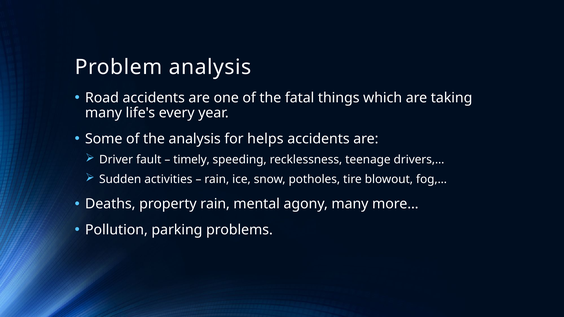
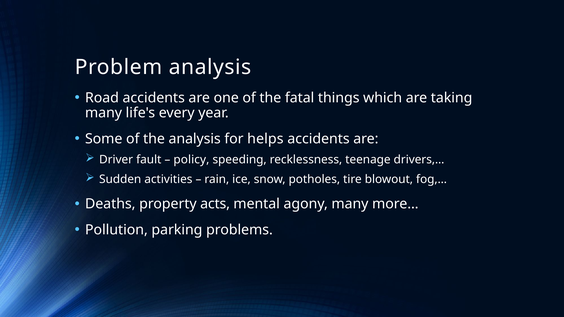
timely: timely -> policy
property rain: rain -> acts
